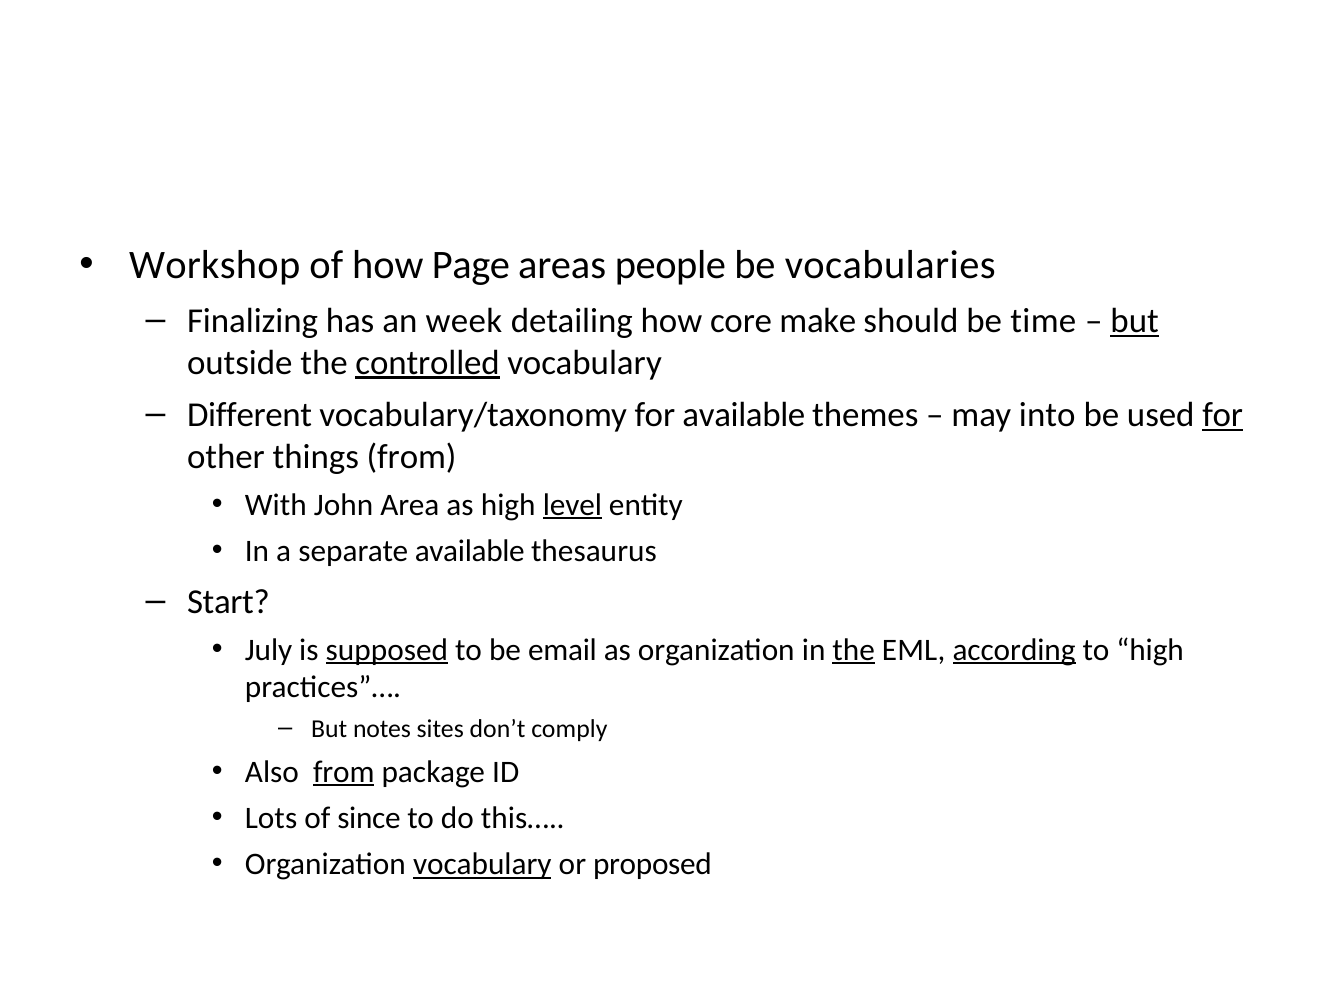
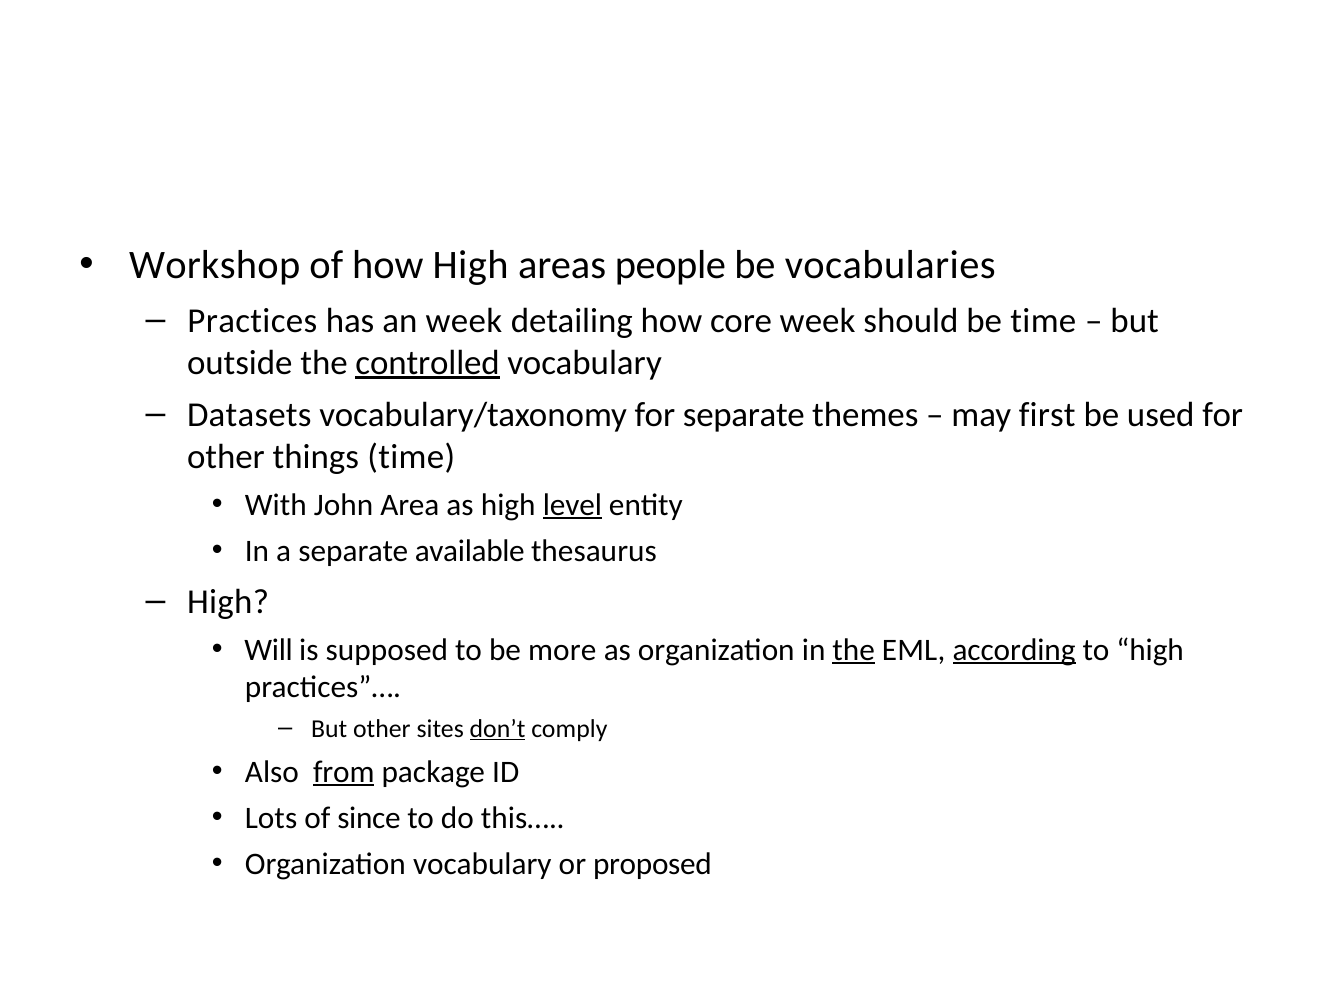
how Page: Page -> High
Finalizing: Finalizing -> Practices
core make: make -> week
but at (1135, 321) underline: present -> none
Different: Different -> Datasets
for available: available -> separate
into: into -> first
for at (1223, 415) underline: present -> none
things from: from -> time
Start at (228, 602): Start -> High
July: July -> Will
supposed underline: present -> none
email: email -> more
But notes: notes -> other
don’t underline: none -> present
vocabulary at (482, 865) underline: present -> none
